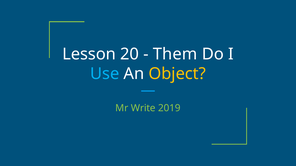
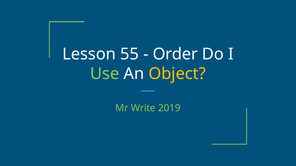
20: 20 -> 55
Them: Them -> Order
Use colour: light blue -> light green
